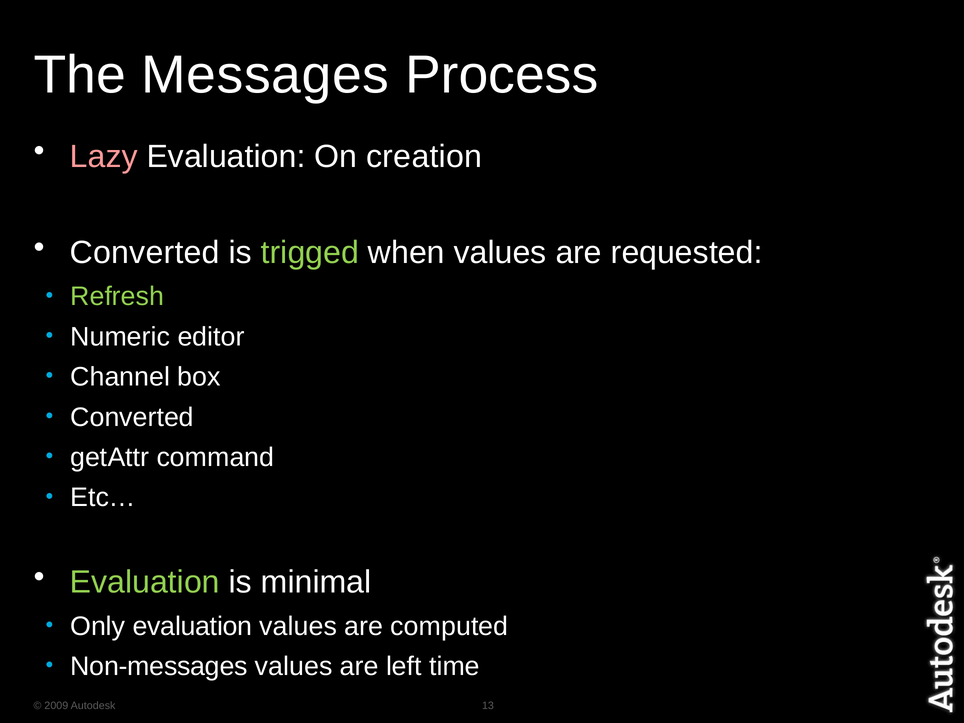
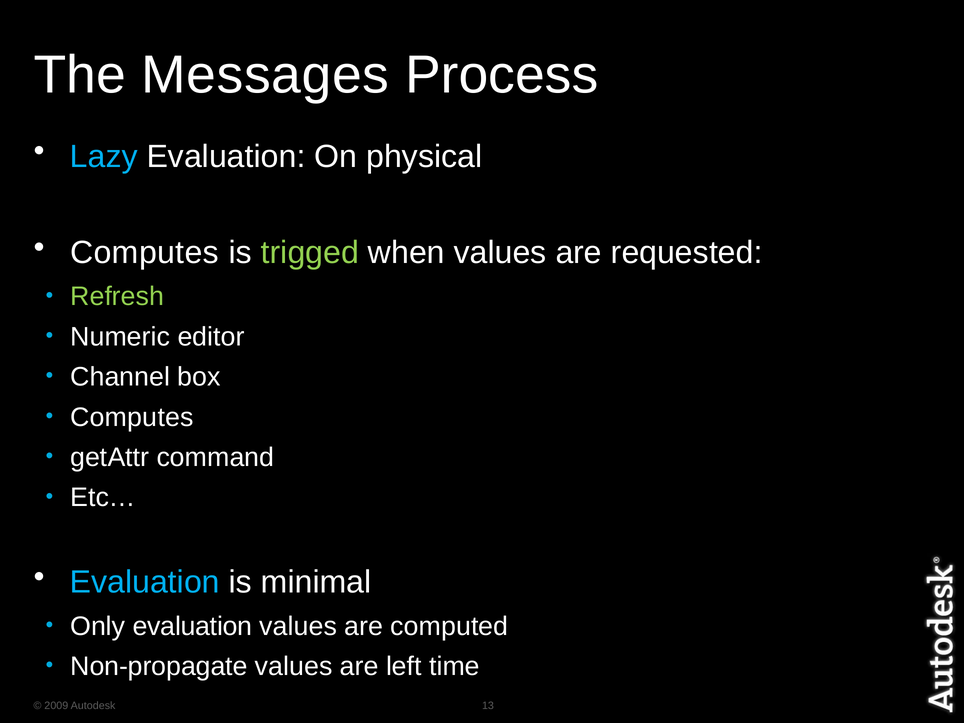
Lazy colour: pink -> light blue
creation: creation -> physical
Converted at (145, 253): Converted -> Computes
Converted at (132, 417): Converted -> Computes
Evaluation at (145, 582) colour: light green -> light blue
Non-messages: Non-messages -> Non-propagate
